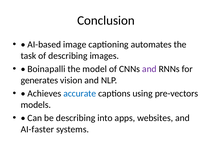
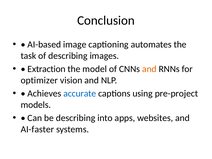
Boinapalli: Boinapalli -> Extraction
and at (149, 69) colour: purple -> orange
generates: generates -> optimizer
pre-vectors: pre-vectors -> pre-project
